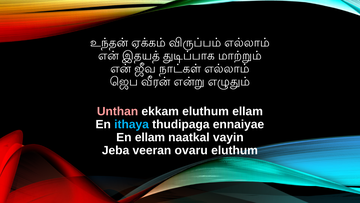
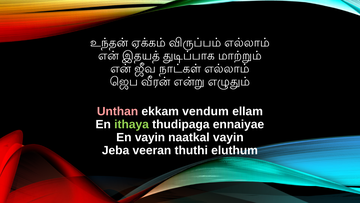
ekkam eluthum: eluthum -> vendum
ithaya colour: light blue -> light green
En ellam: ellam -> vayin
ovaru: ovaru -> thuthi
